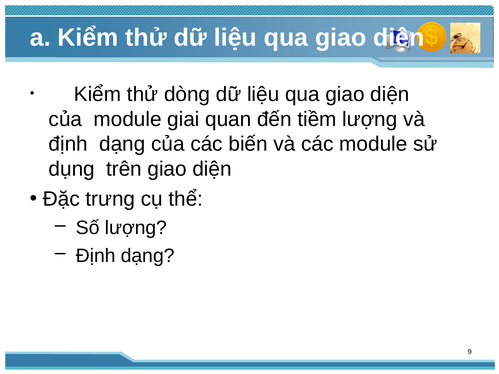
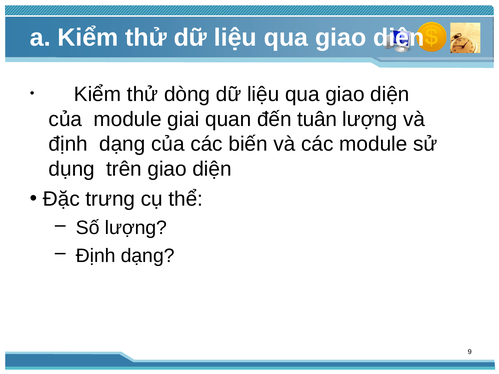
tiềm: tiềm -> tuân
